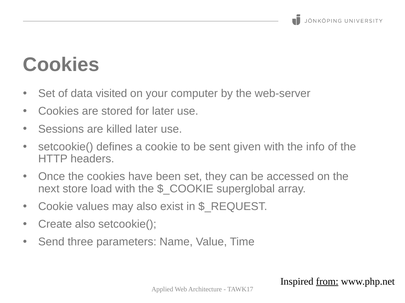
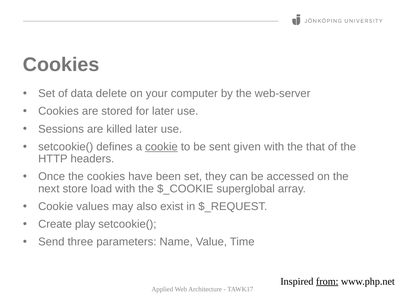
visited: visited -> delete
cookie at (161, 147) underline: none -> present
info: info -> that
Create also: also -> play
